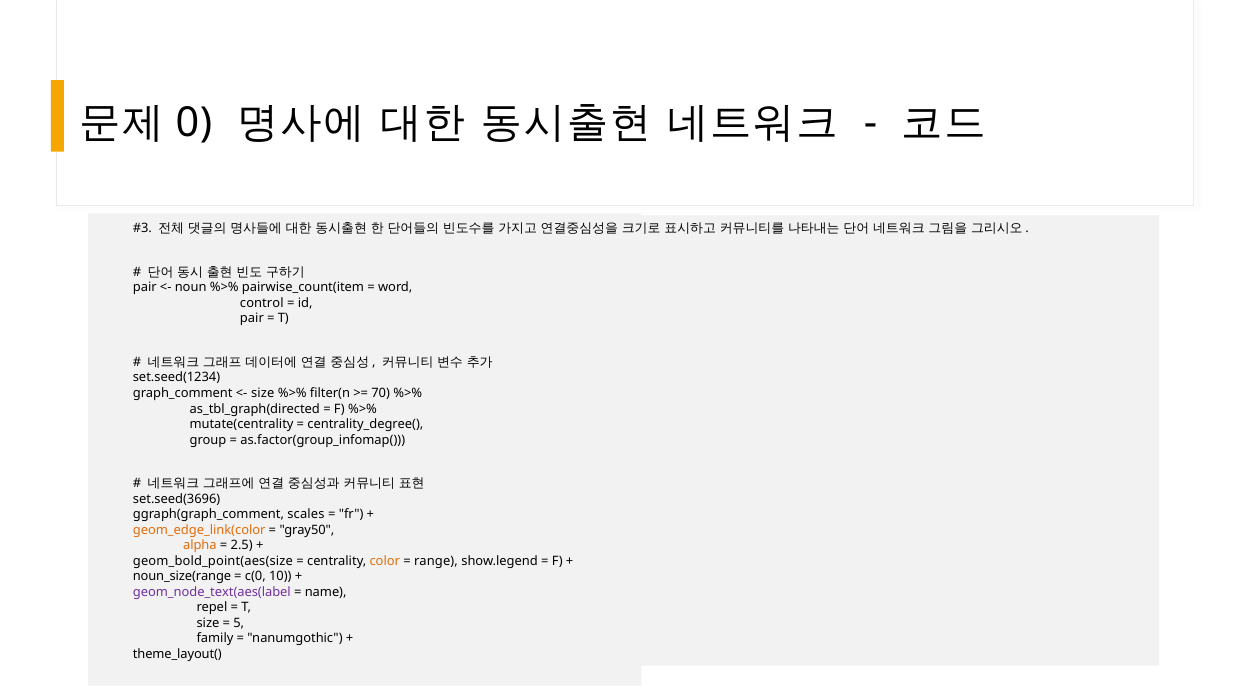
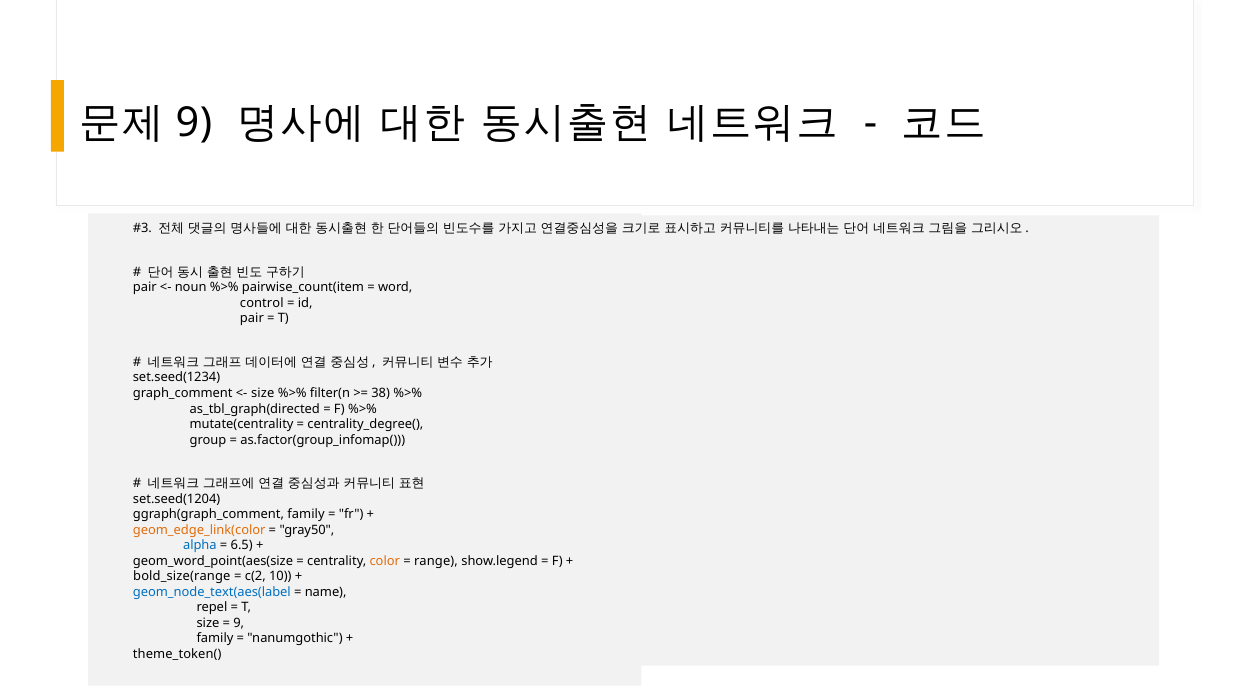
0 at (194, 123): 0 -> 9
70: 70 -> 38
set.seed(3696: set.seed(3696 -> set.seed(1204
ggraph(graph_comment scales: scales -> family
alpha colour: orange -> blue
2.5: 2.5 -> 6.5
geom_bold_point(aes(size: geom_bold_point(aes(size -> geom_word_point(aes(size
noun_size(range: noun_size(range -> bold_size(range
c(0: c(0 -> c(2
geom_node_text(aes(label colour: purple -> blue
5 at (239, 623): 5 -> 9
theme_layout(: theme_layout( -> theme_token(
